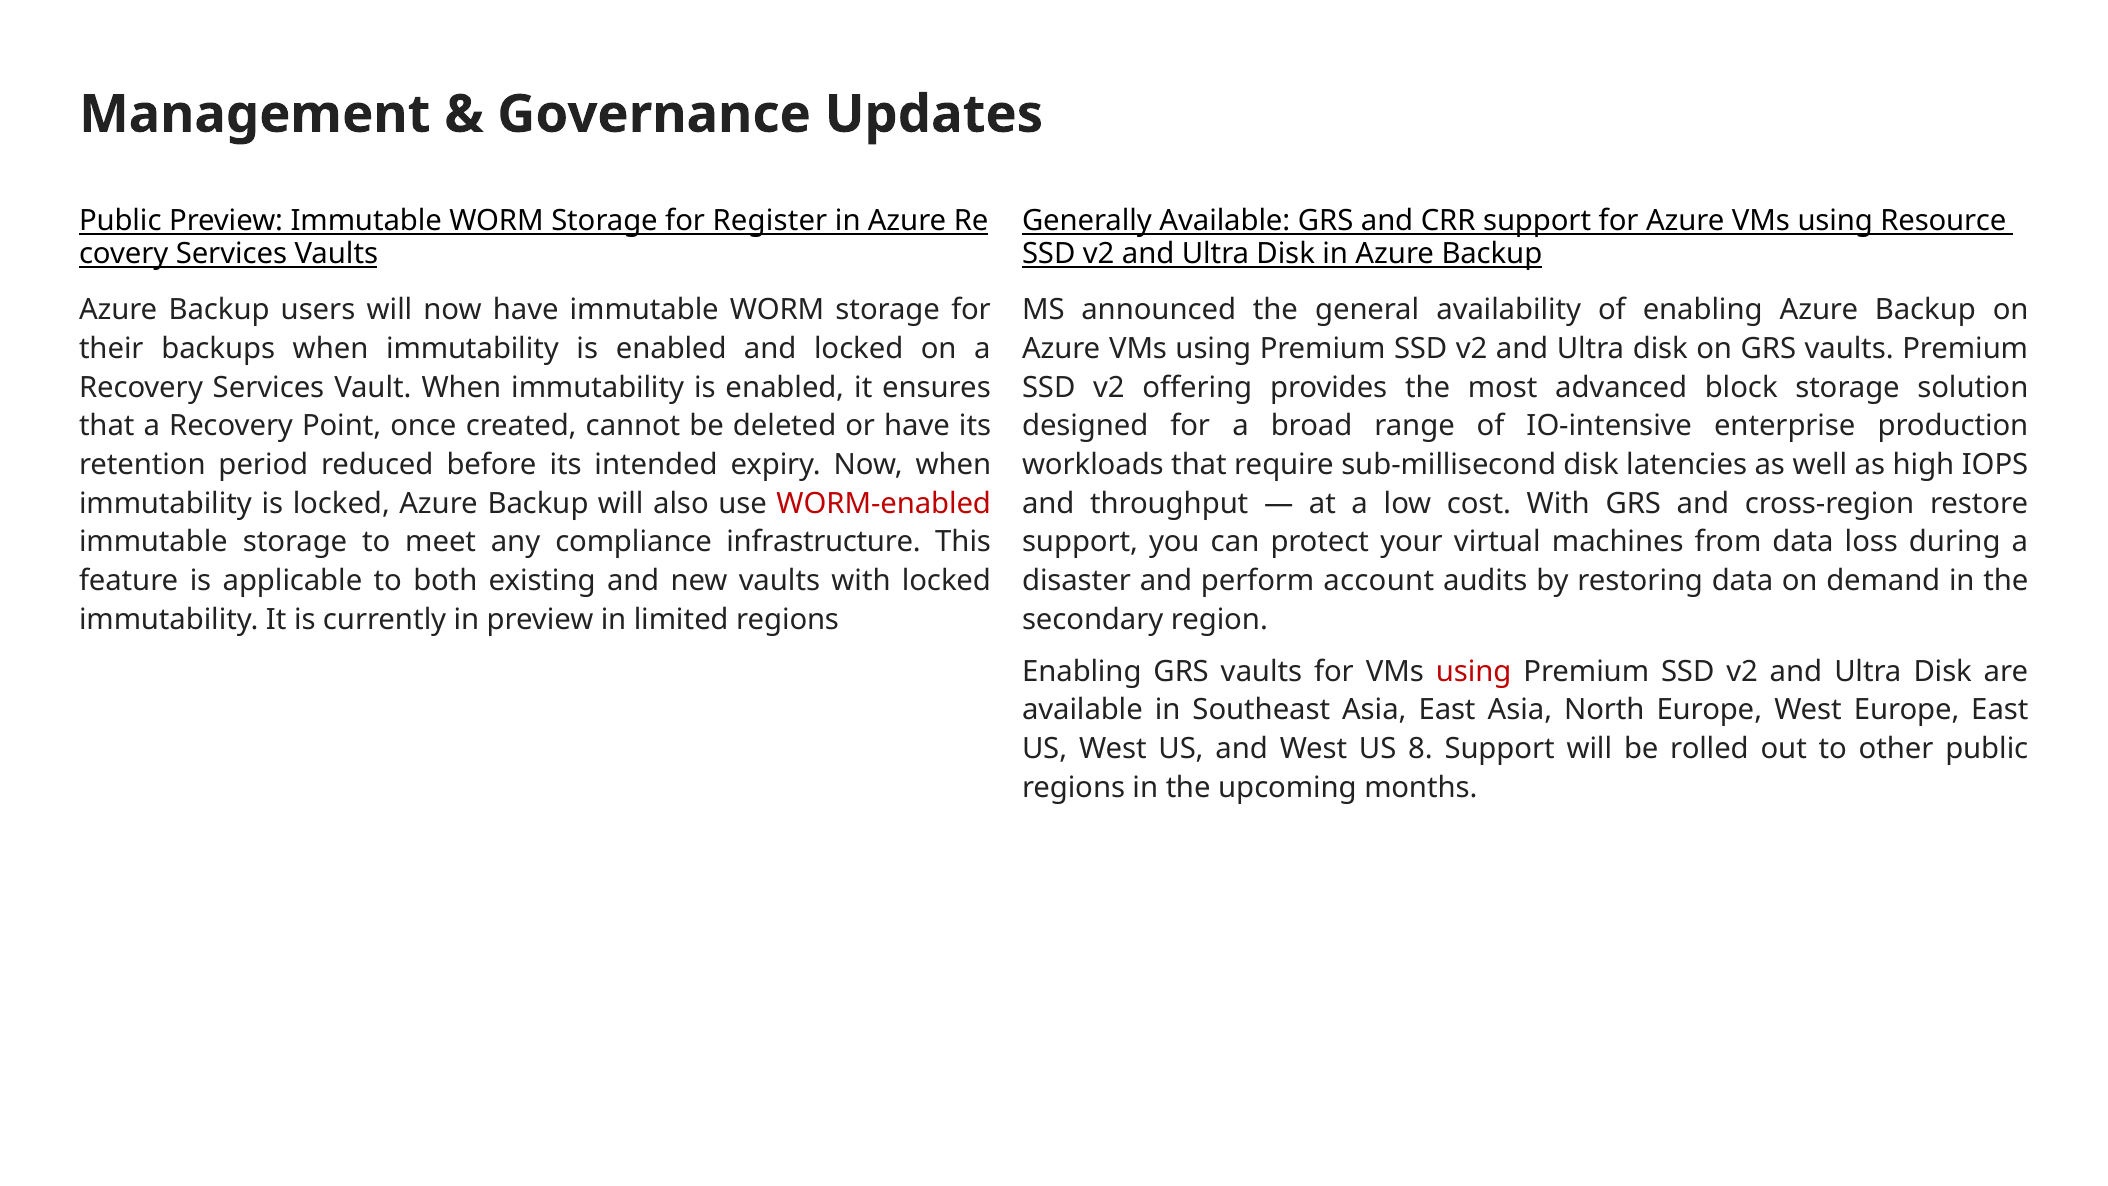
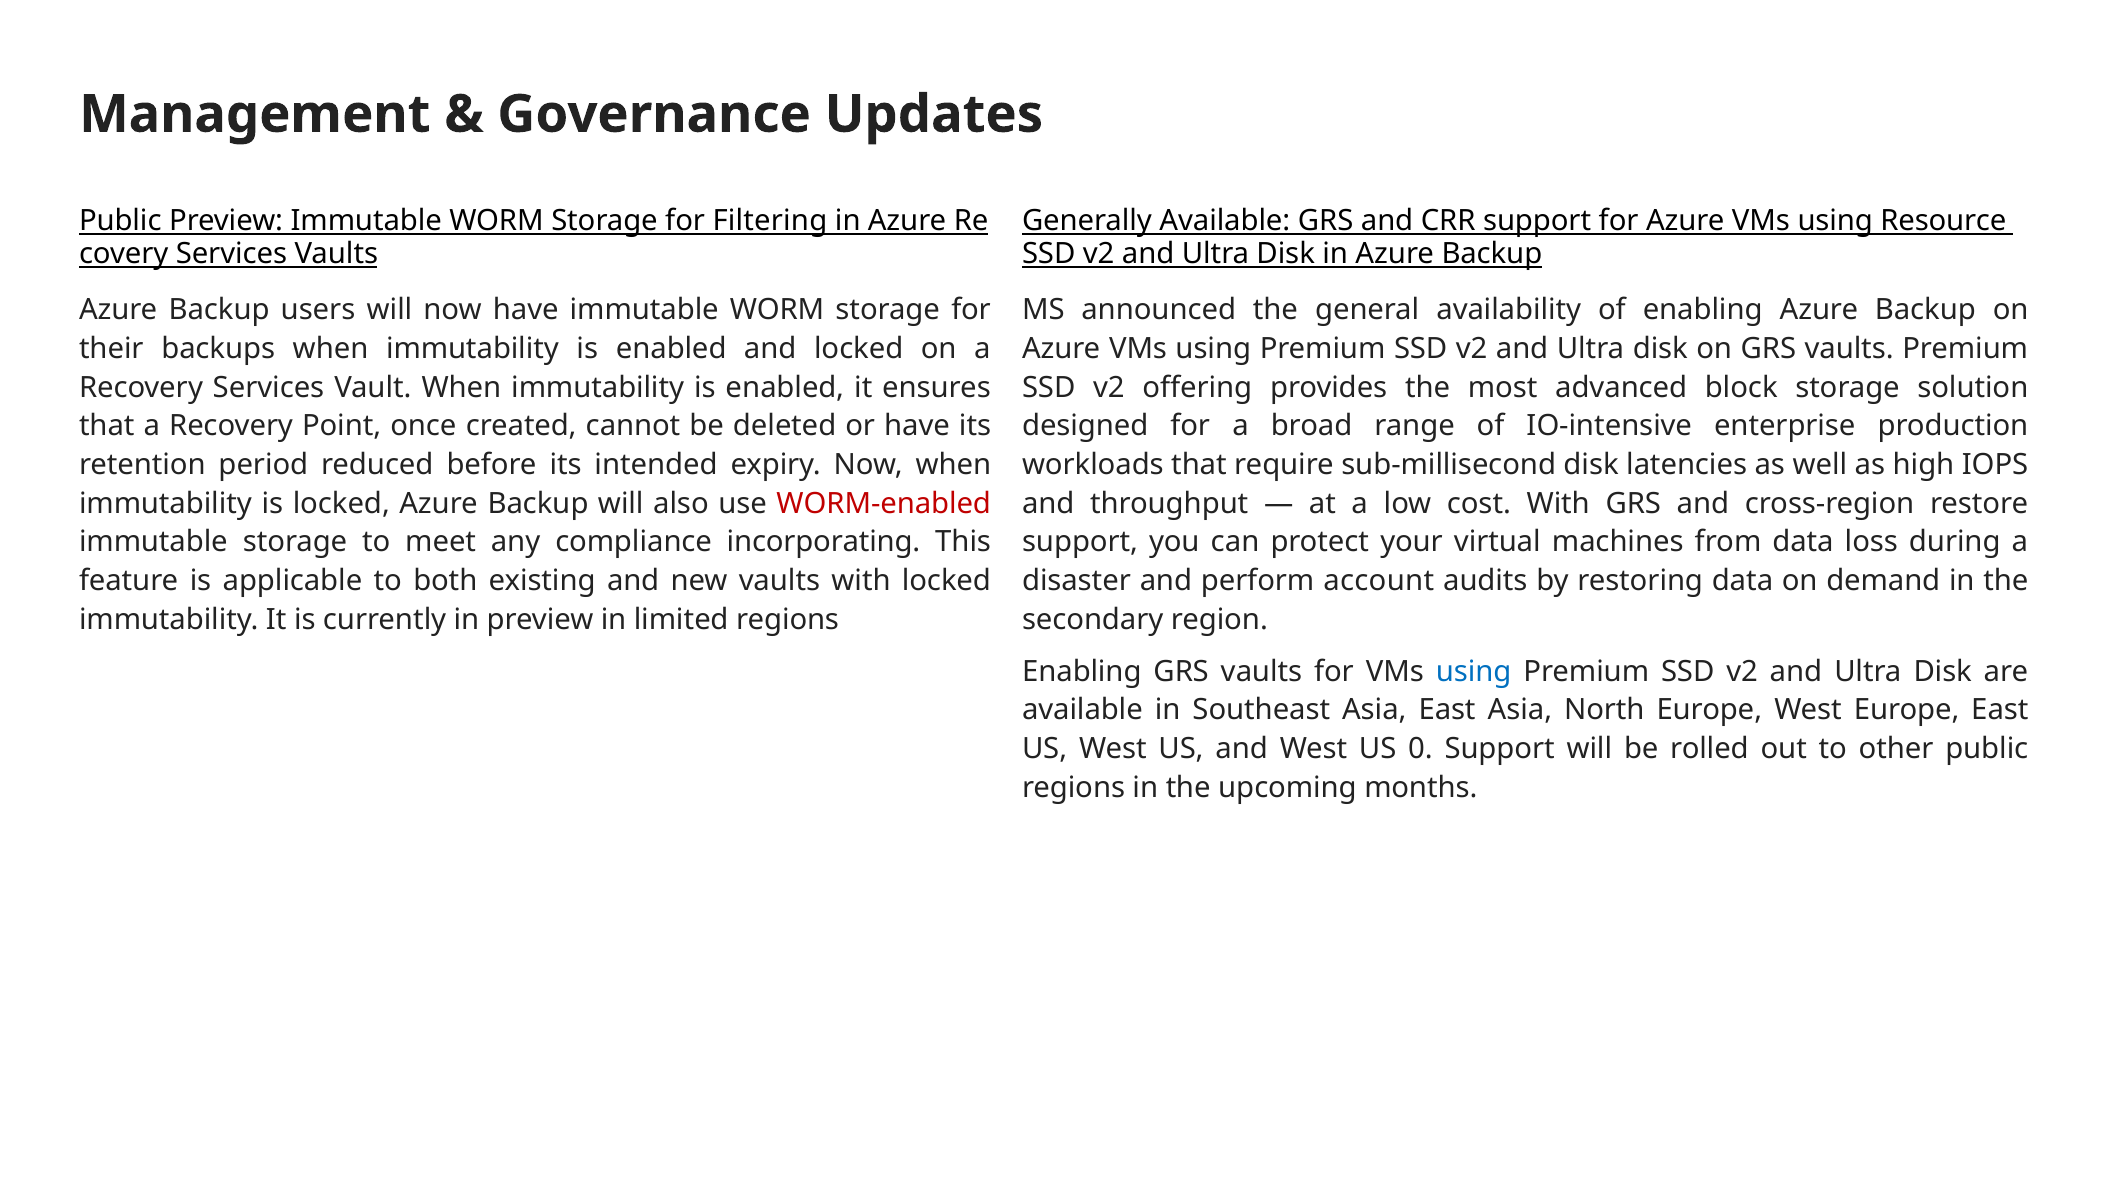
Register: Register -> Filtering
infrastructure: infrastructure -> incorporating
using at (1474, 671) colour: red -> blue
8: 8 -> 0
